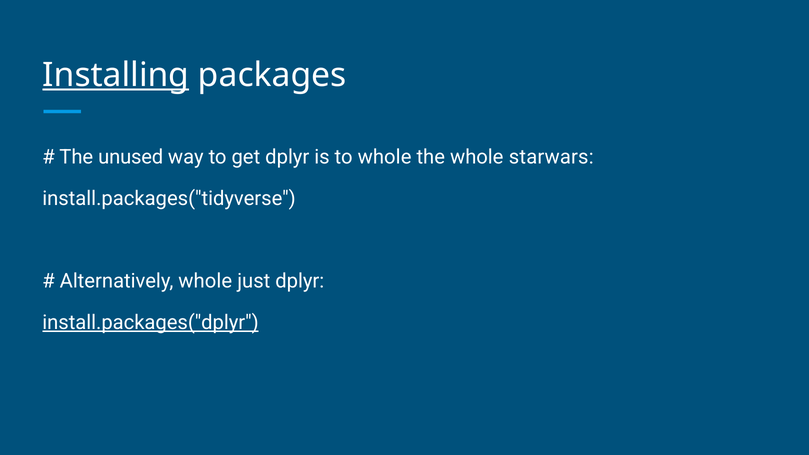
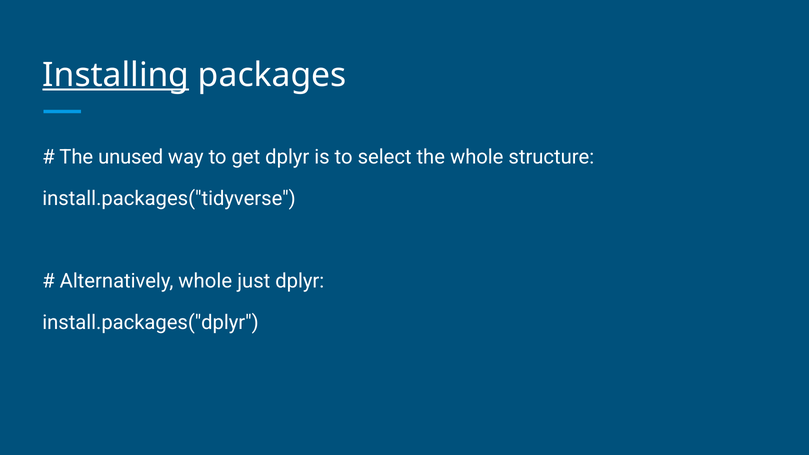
to whole: whole -> select
starwars: starwars -> structure
install.packages("dplyr underline: present -> none
